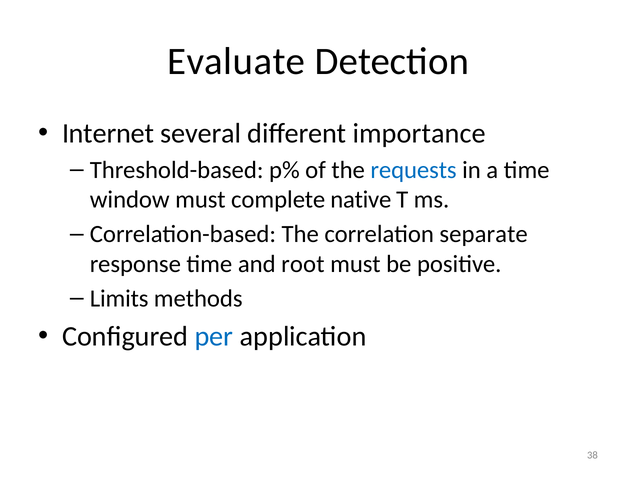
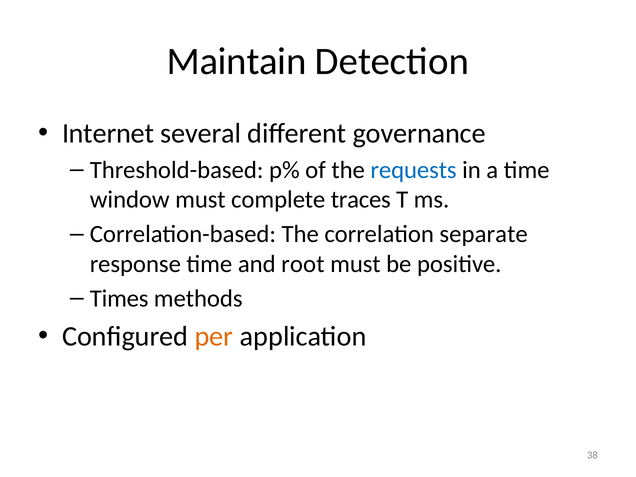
Evaluate: Evaluate -> Maintain
importance: importance -> governance
native: native -> traces
Limits: Limits -> Times
per colour: blue -> orange
